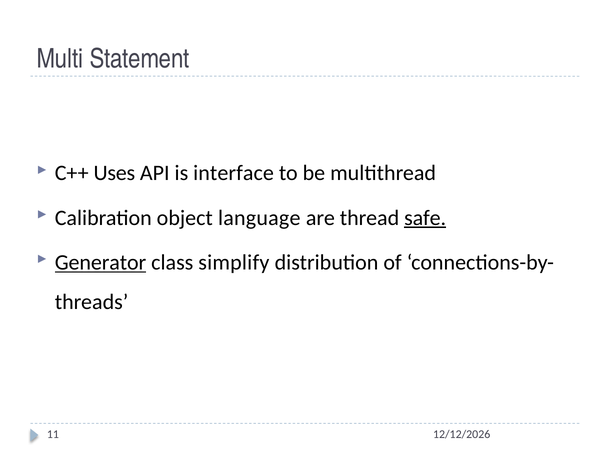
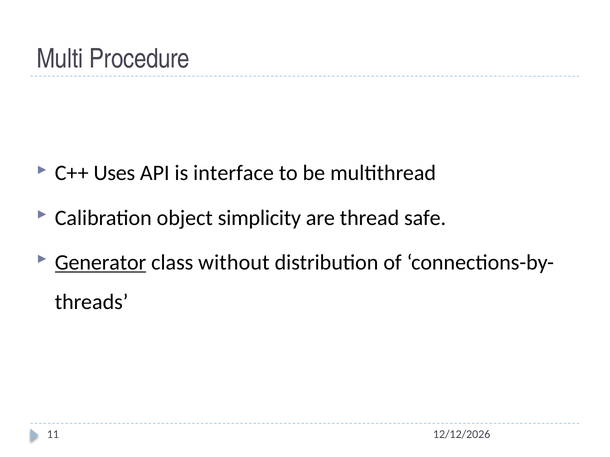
Statement: Statement -> Procedure
language: language -> simplicity
safe underline: present -> none
simplify: simplify -> without
